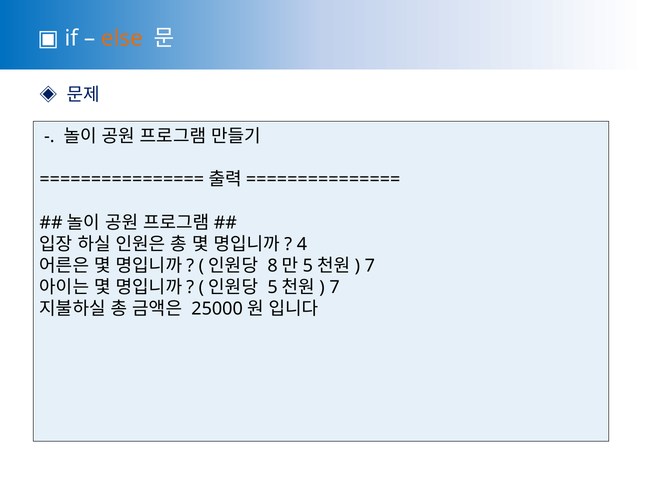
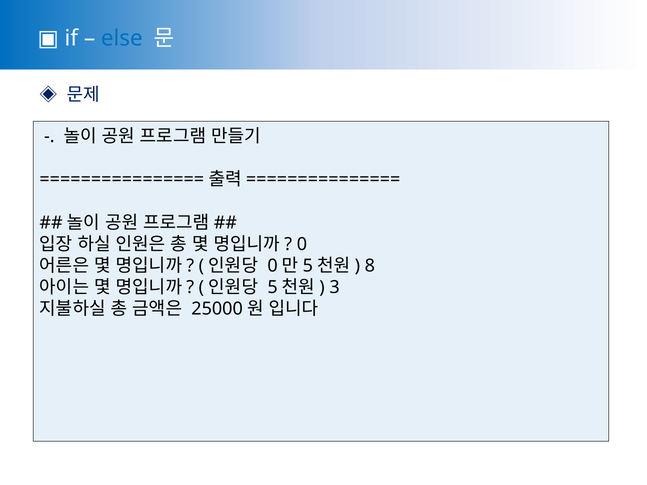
else colour: orange -> blue
4 at (302, 244): 4 -> 0
8 at (273, 266): 8 -> 0
7 at (370, 266): 7 -> 8
7 at (335, 287): 7 -> 3
